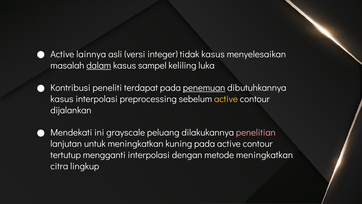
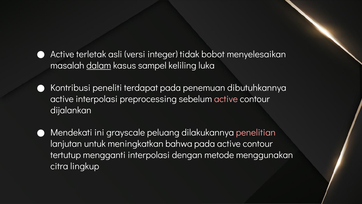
lainnya: lainnya -> terletak
tidak kasus: kasus -> bobot
penemuan underline: present -> none
kasus at (62, 99): kasus -> active
active at (226, 99) colour: yellow -> pink
kuning: kuning -> bahwa
metode meningkatkan: meningkatkan -> menggunakan
